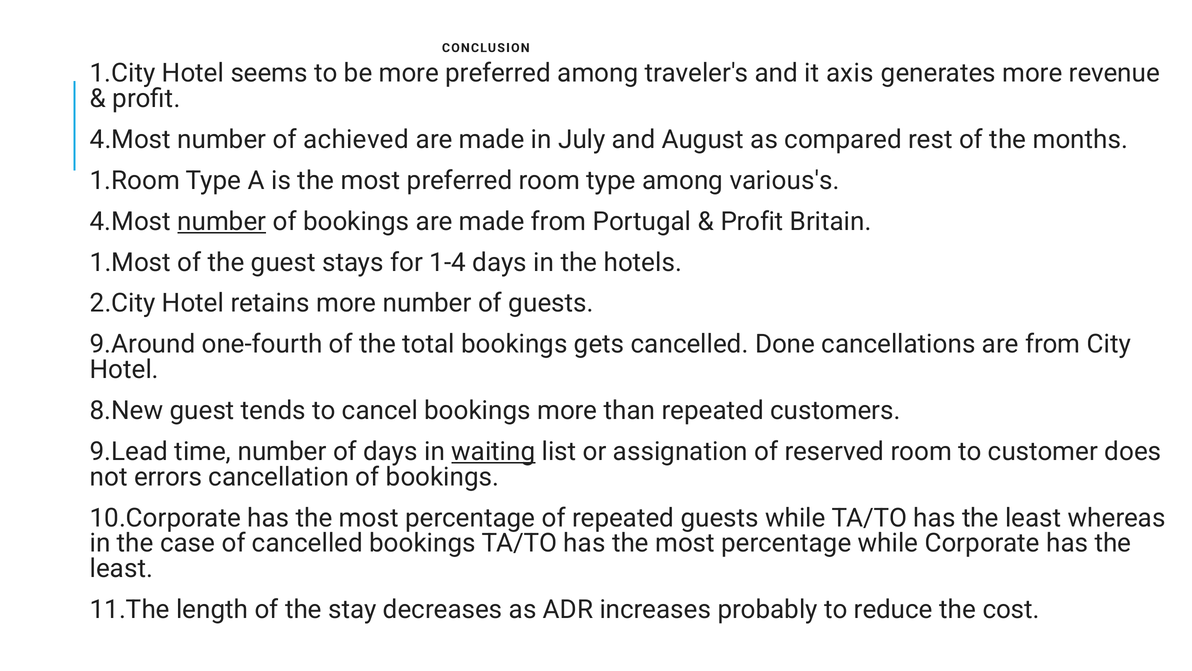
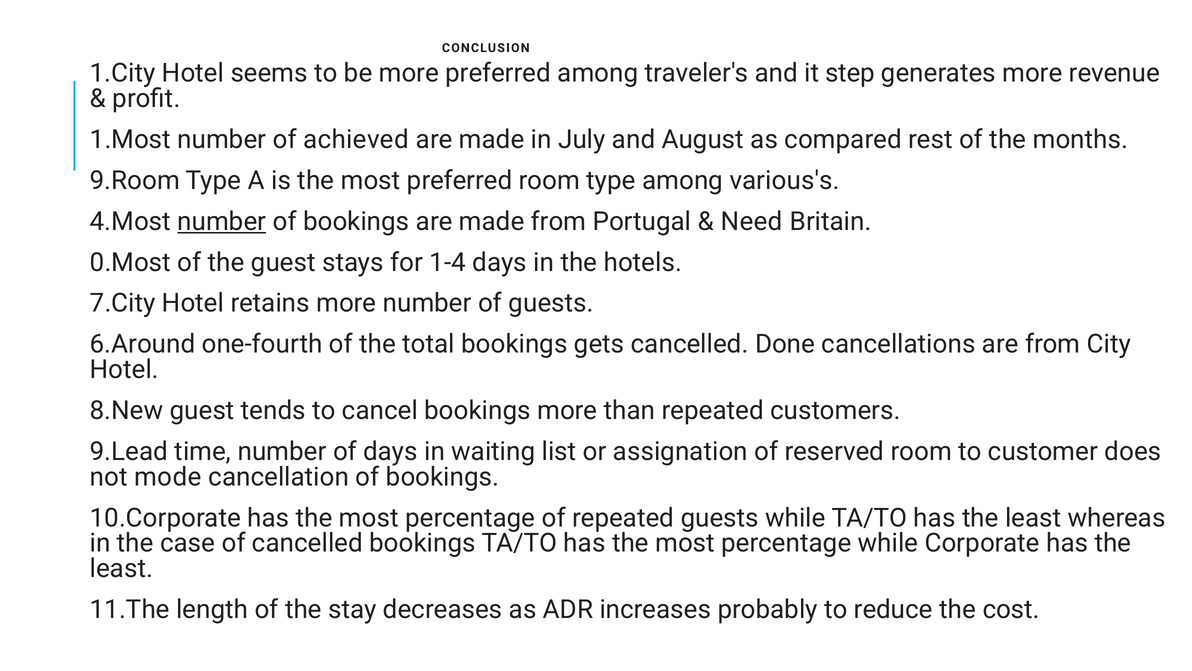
axis: axis -> step
4.Most at (130, 139): 4.Most -> 1.Most
1.Room: 1.Room -> 9.Room
Profit at (752, 221): Profit -> Need
1.Most: 1.Most -> 0.Most
2.City: 2.City -> 7.City
9.Around: 9.Around -> 6.Around
waiting underline: present -> none
errors: errors -> mode
